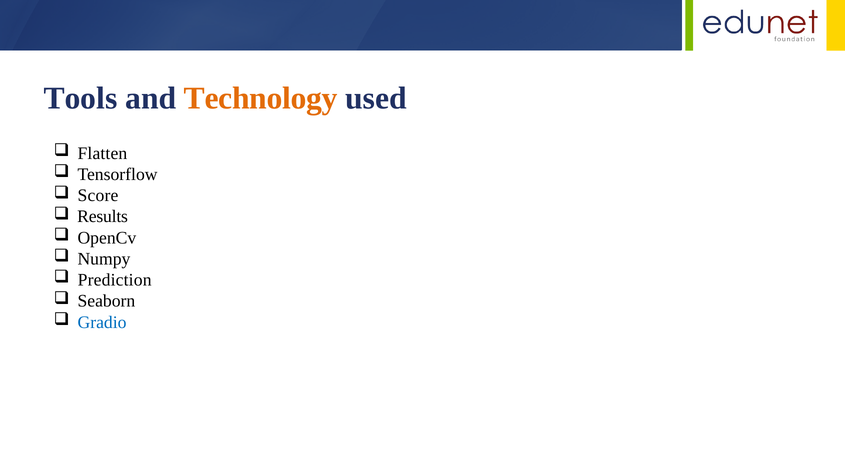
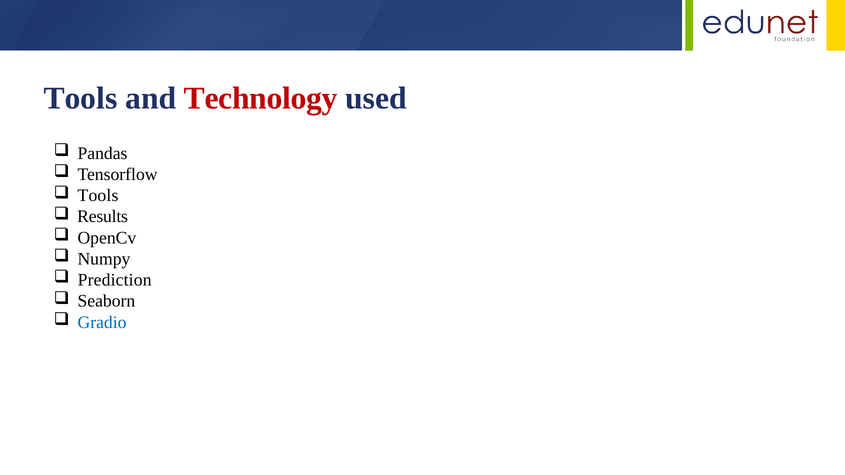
Technology colour: orange -> red
Flatten: Flatten -> Pandas
Score at (98, 196): Score -> Tools
